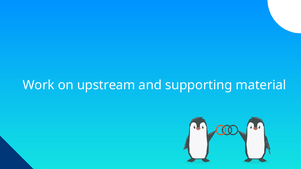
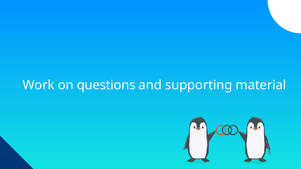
upstream: upstream -> questions
